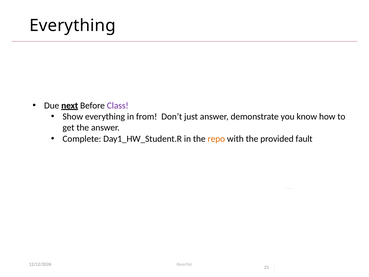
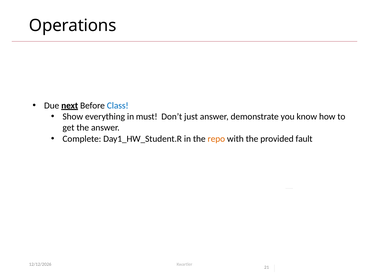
Everything at (73, 26): Everything -> Operations
Class colour: purple -> blue
from: from -> must
